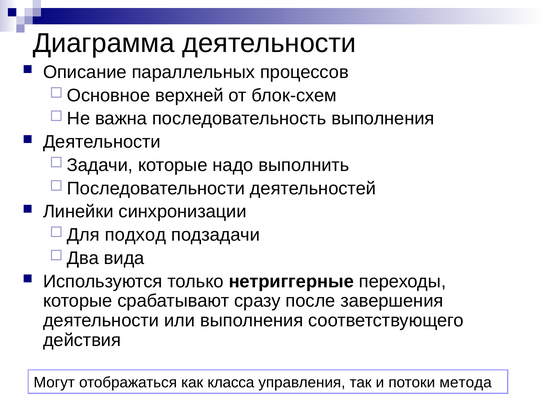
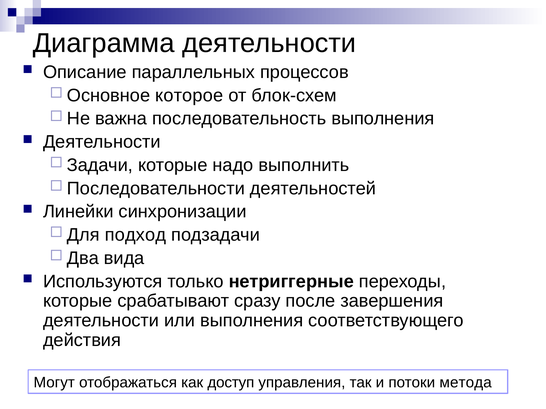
верхней: верхней -> которое
класса: класса -> доступ
